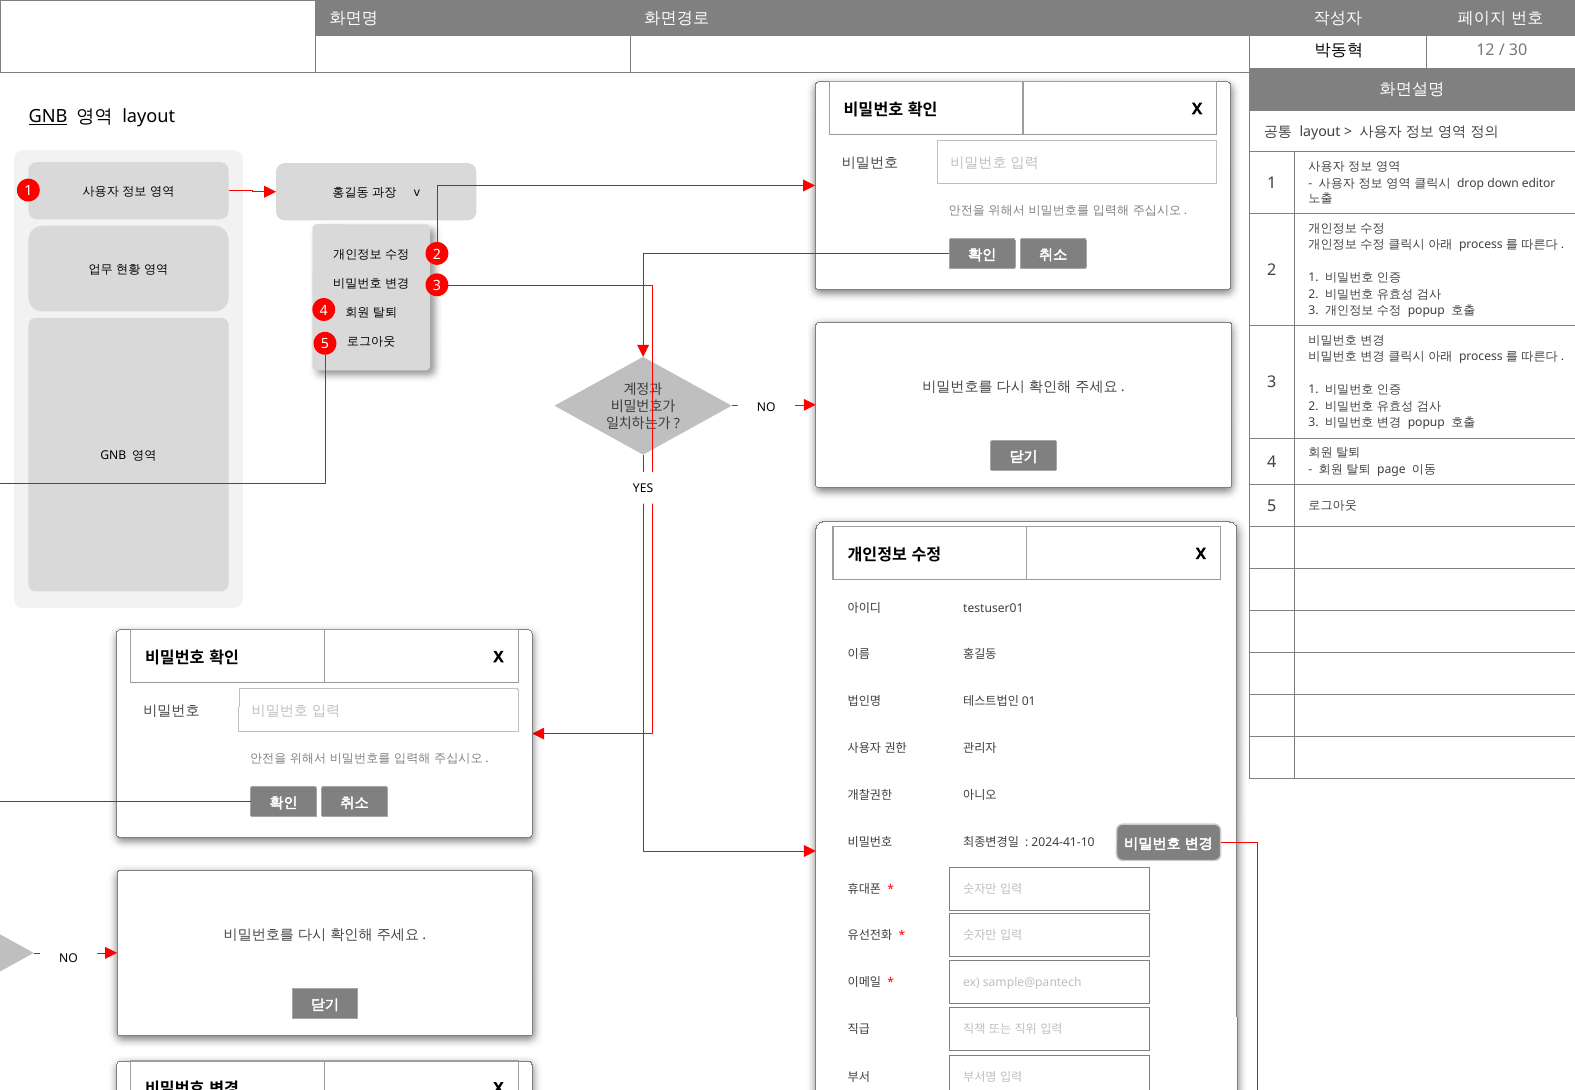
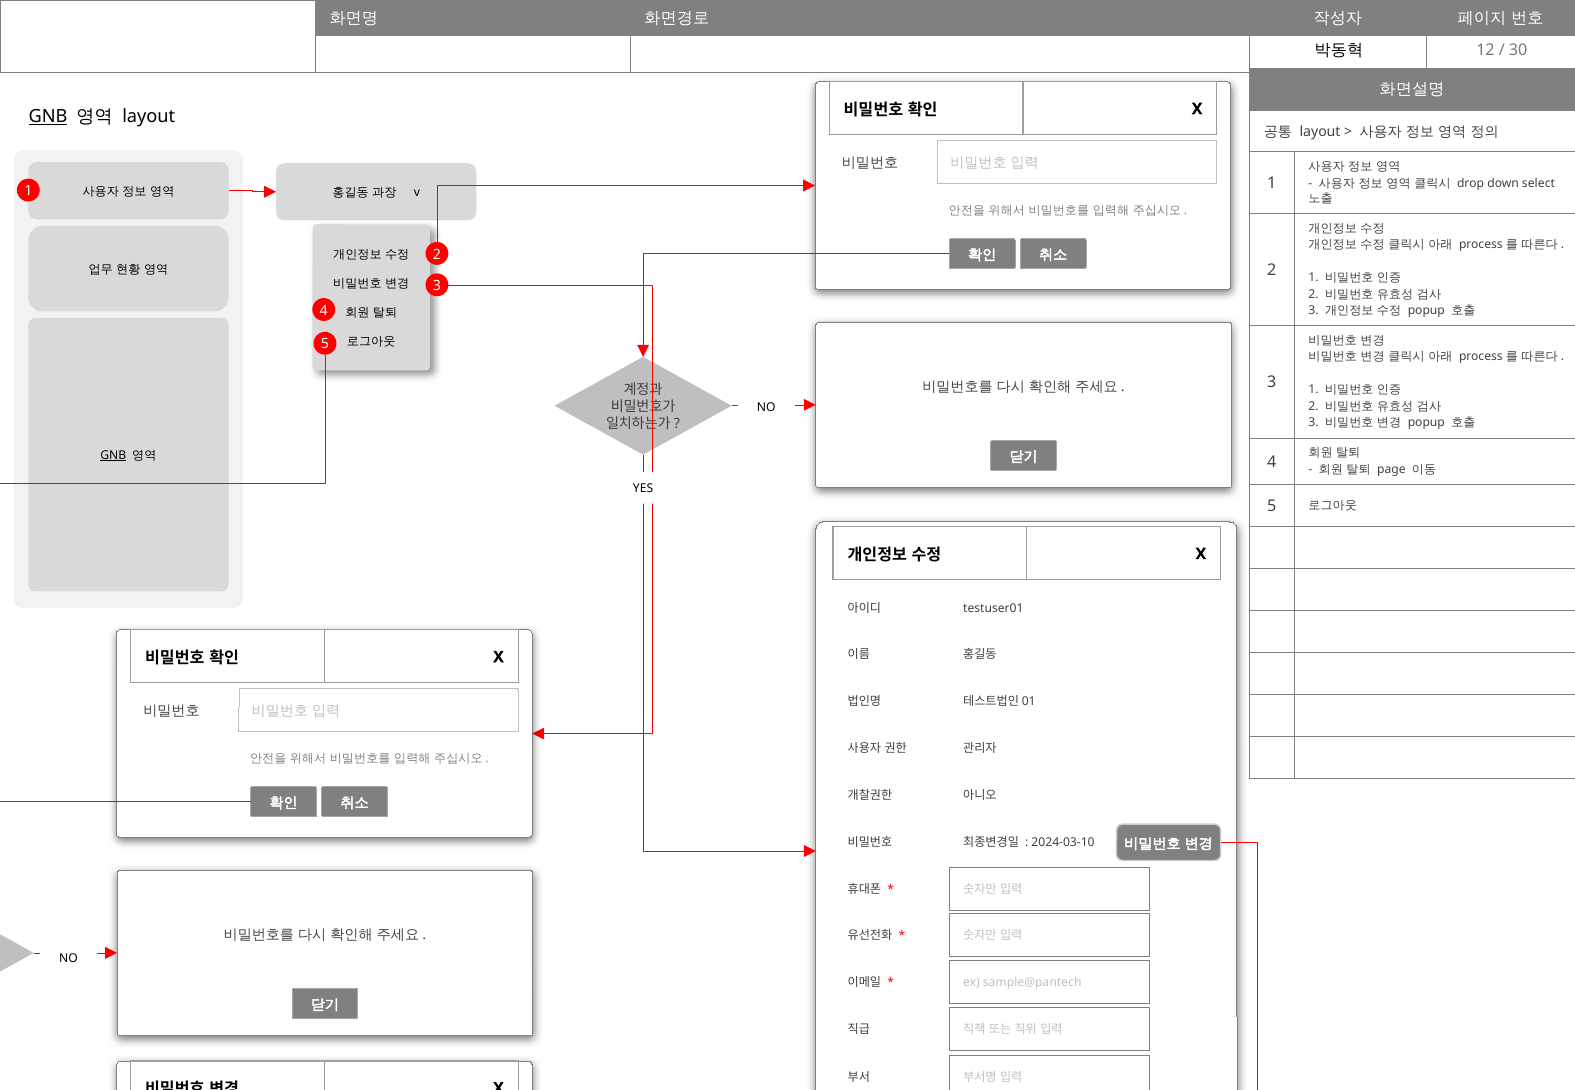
editor: editor -> select
GNB at (113, 456) underline: none -> present
2024-41-10: 2024-41-10 -> 2024-03-10
